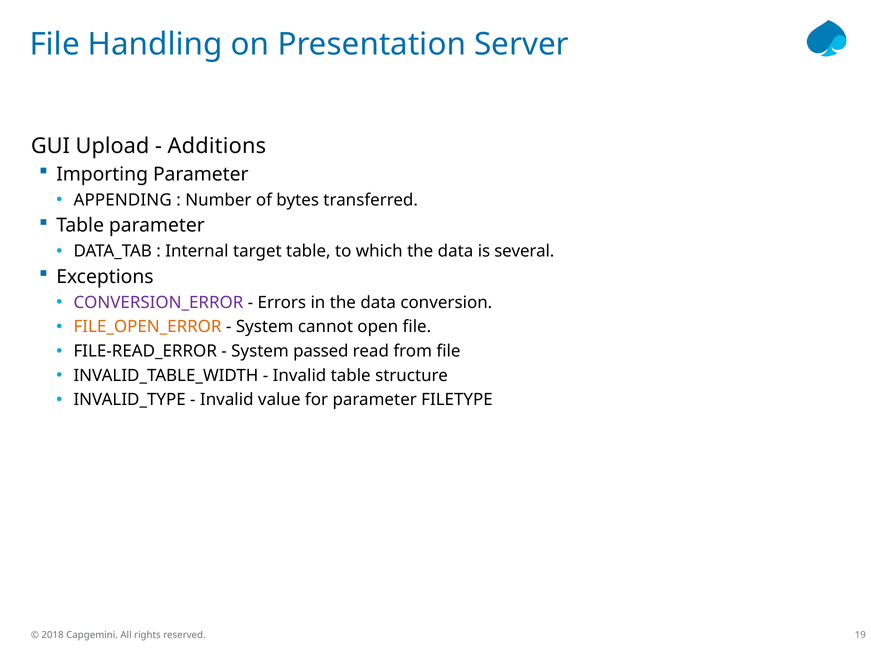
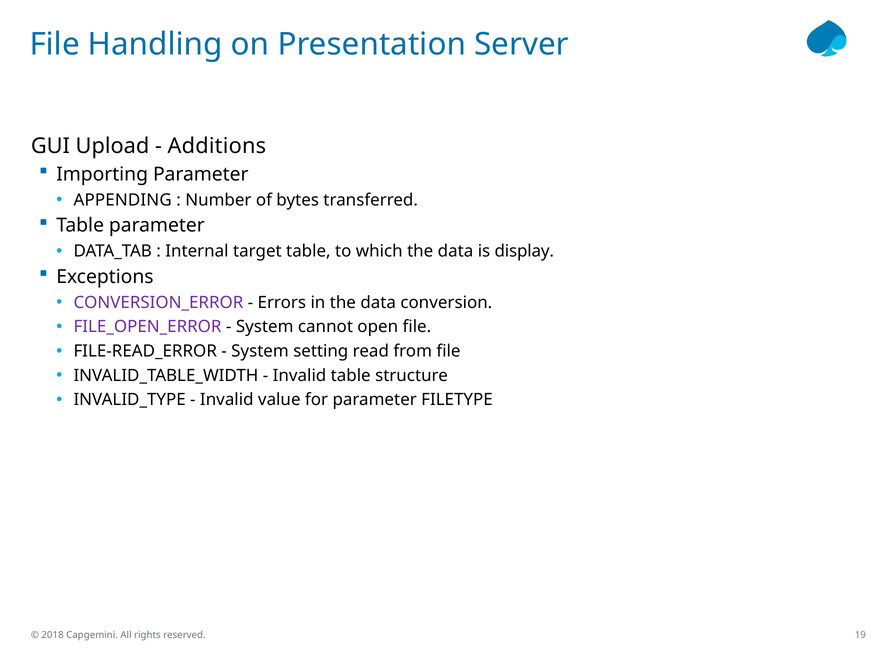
several: several -> display
FILE_OPEN_ERROR colour: orange -> purple
passed: passed -> setting
